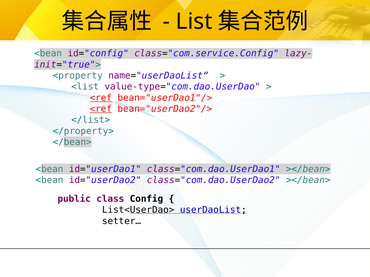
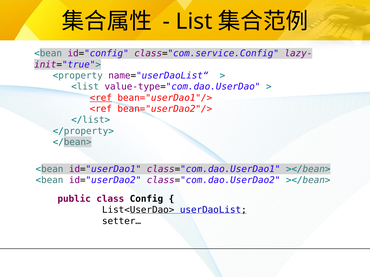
<ref at (101, 109) underline: present -> none
